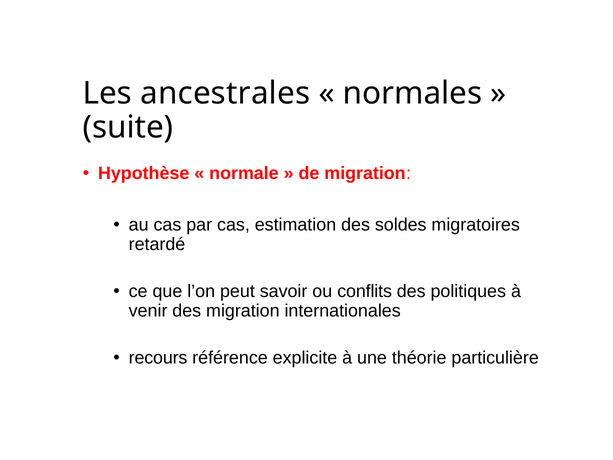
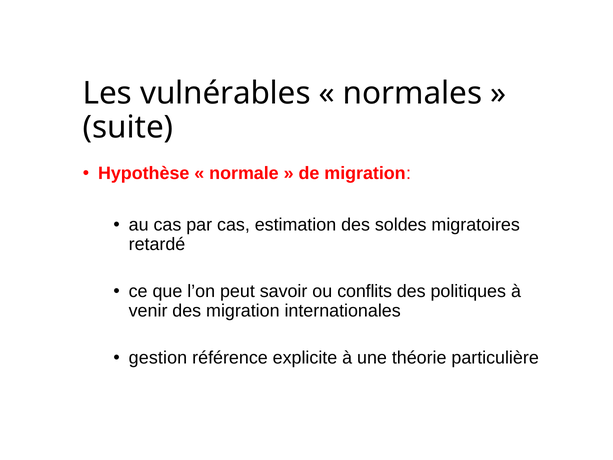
ancestrales: ancestrales -> vulnérables
recours: recours -> gestion
